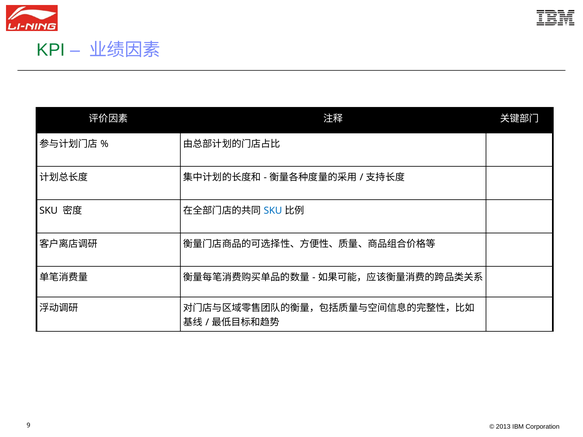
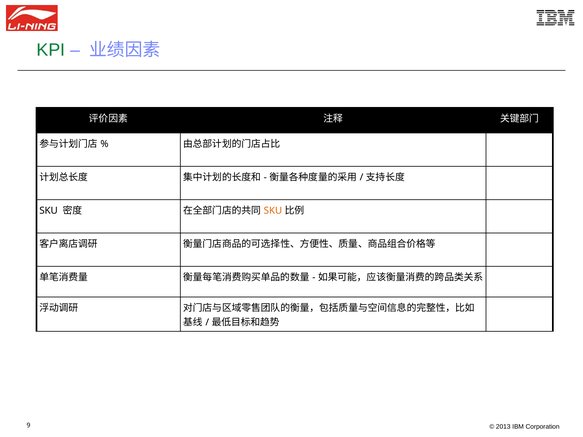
SKU at (273, 211) colour: blue -> orange
